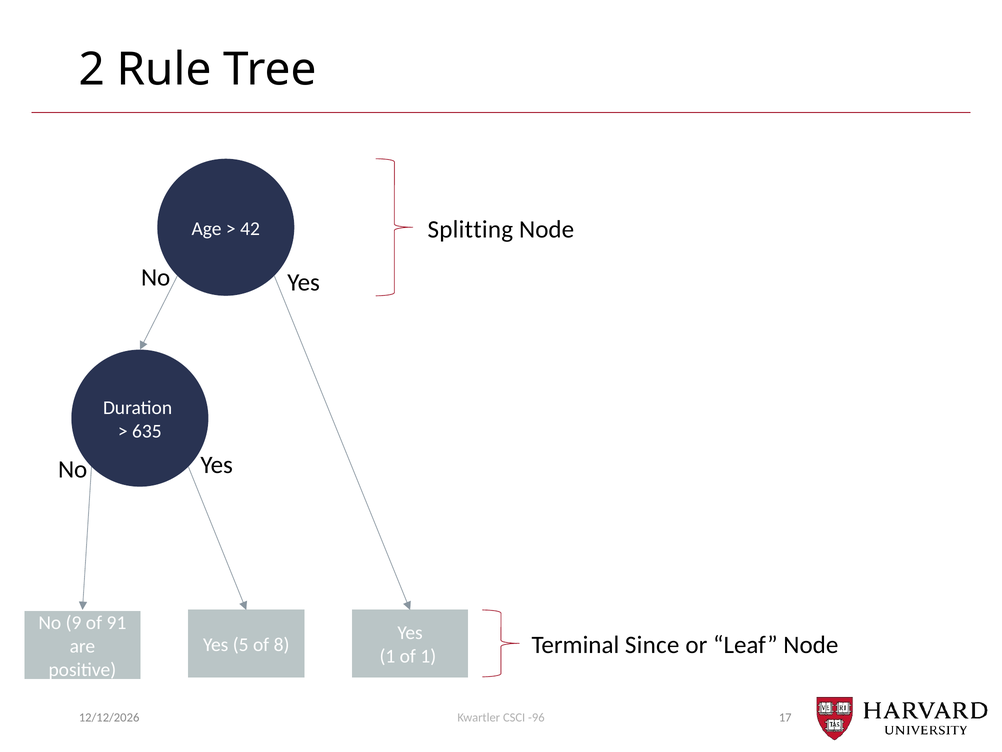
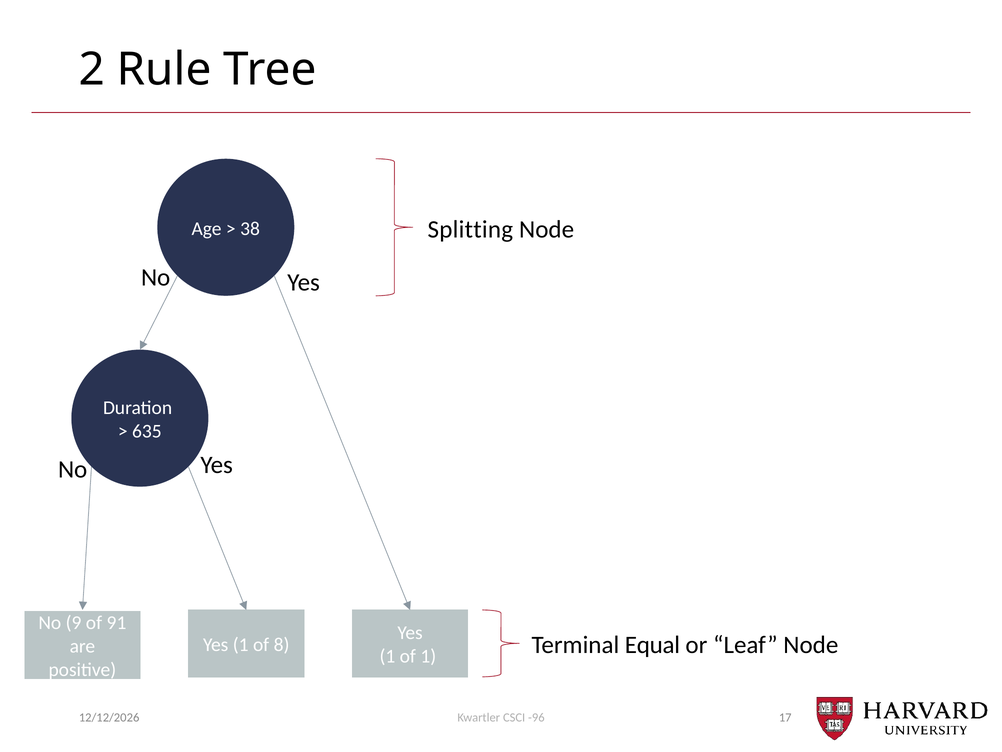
42: 42 -> 38
Since: Since -> Equal
5 at (241, 644): 5 -> 1
